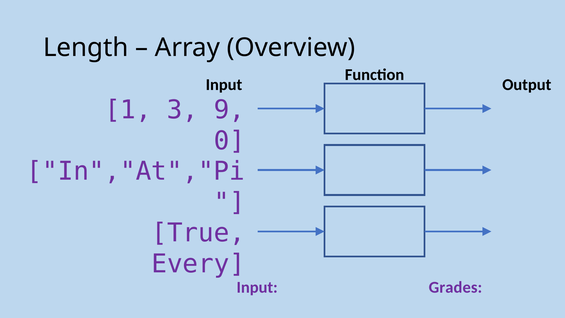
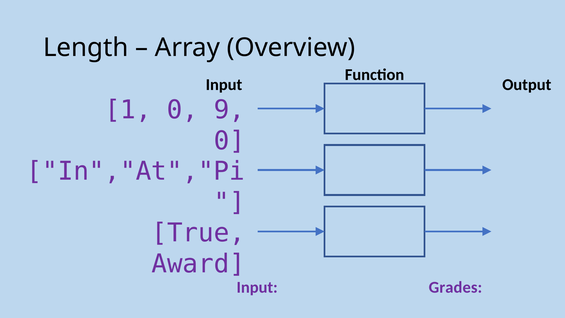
1 3: 3 -> 0
Every: Every -> Award
